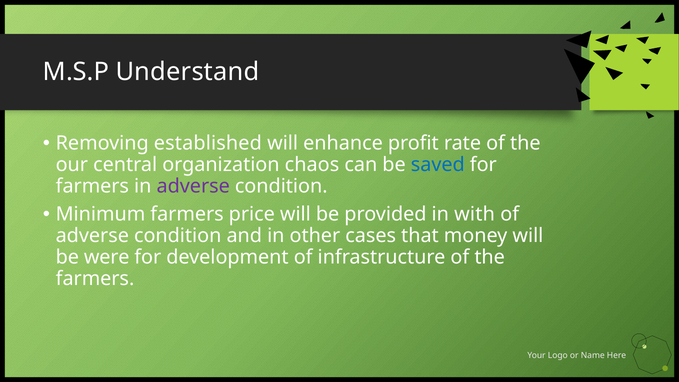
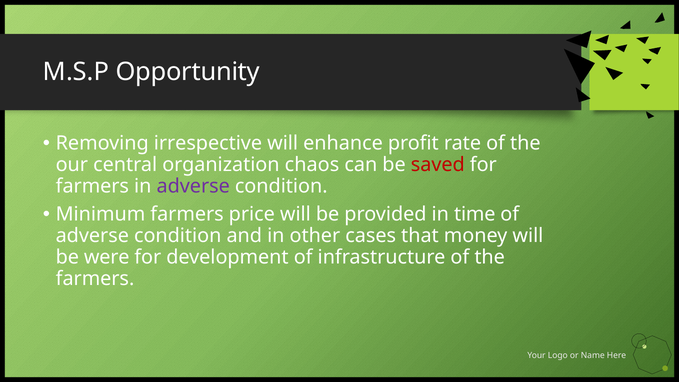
Understand: Understand -> Opportunity
established: established -> irrespective
saved colour: blue -> red
with: with -> time
